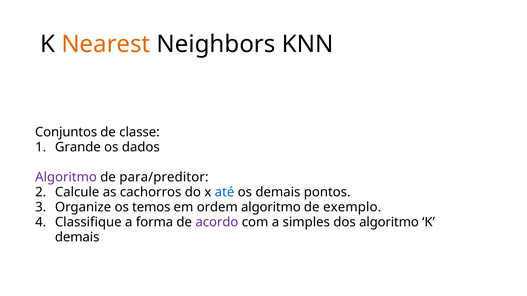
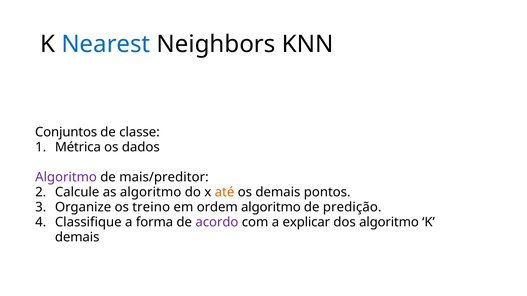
Nearest colour: orange -> blue
Grande: Grande -> Métrica
para/preditor: para/preditor -> mais/preditor
as cachorros: cachorros -> algoritmo
até colour: blue -> orange
temos: temos -> treino
exemplo: exemplo -> predição
simples: simples -> explicar
